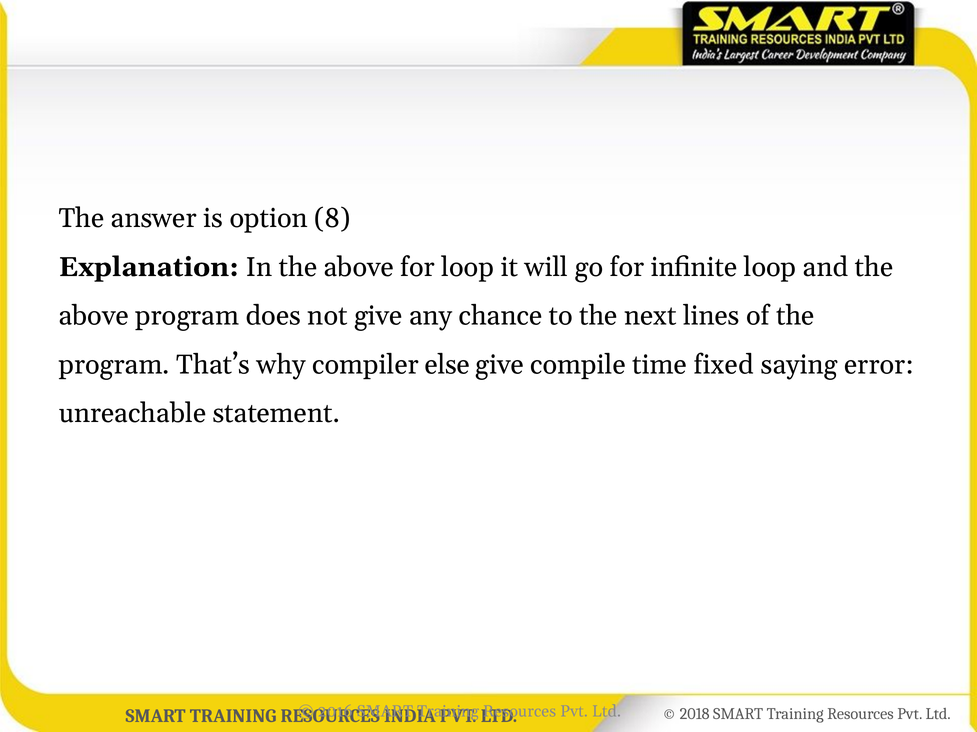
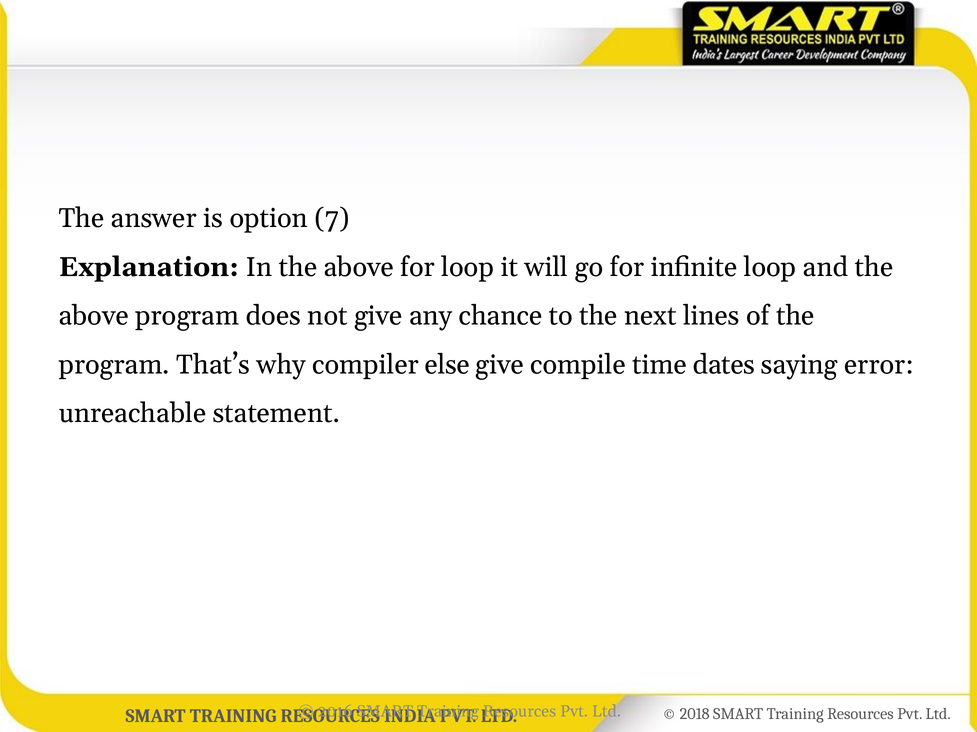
8: 8 -> 7
fixed: fixed -> dates
